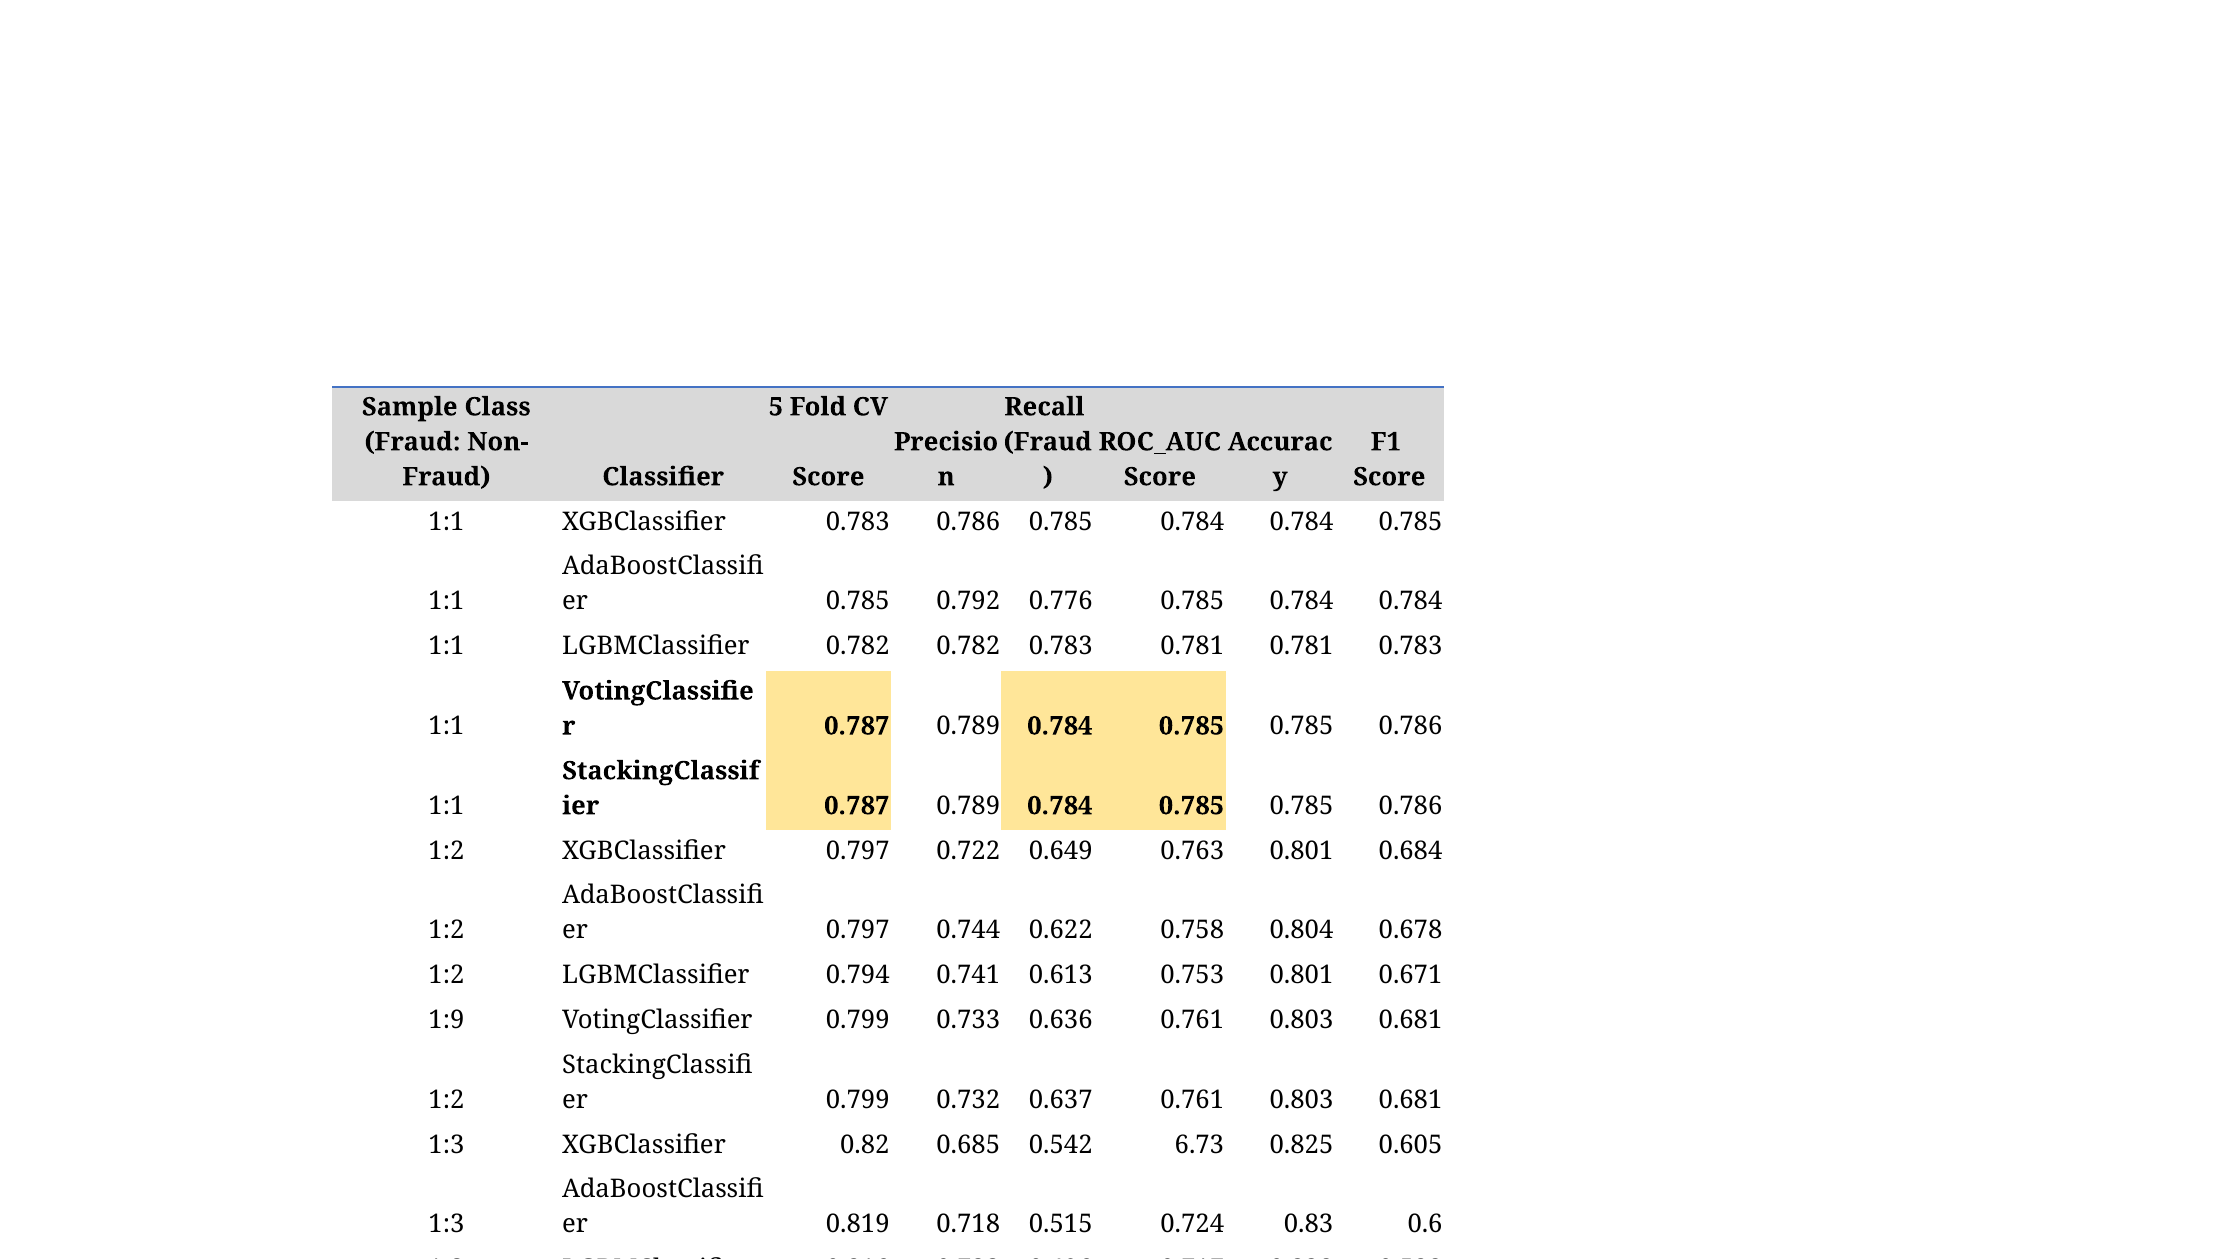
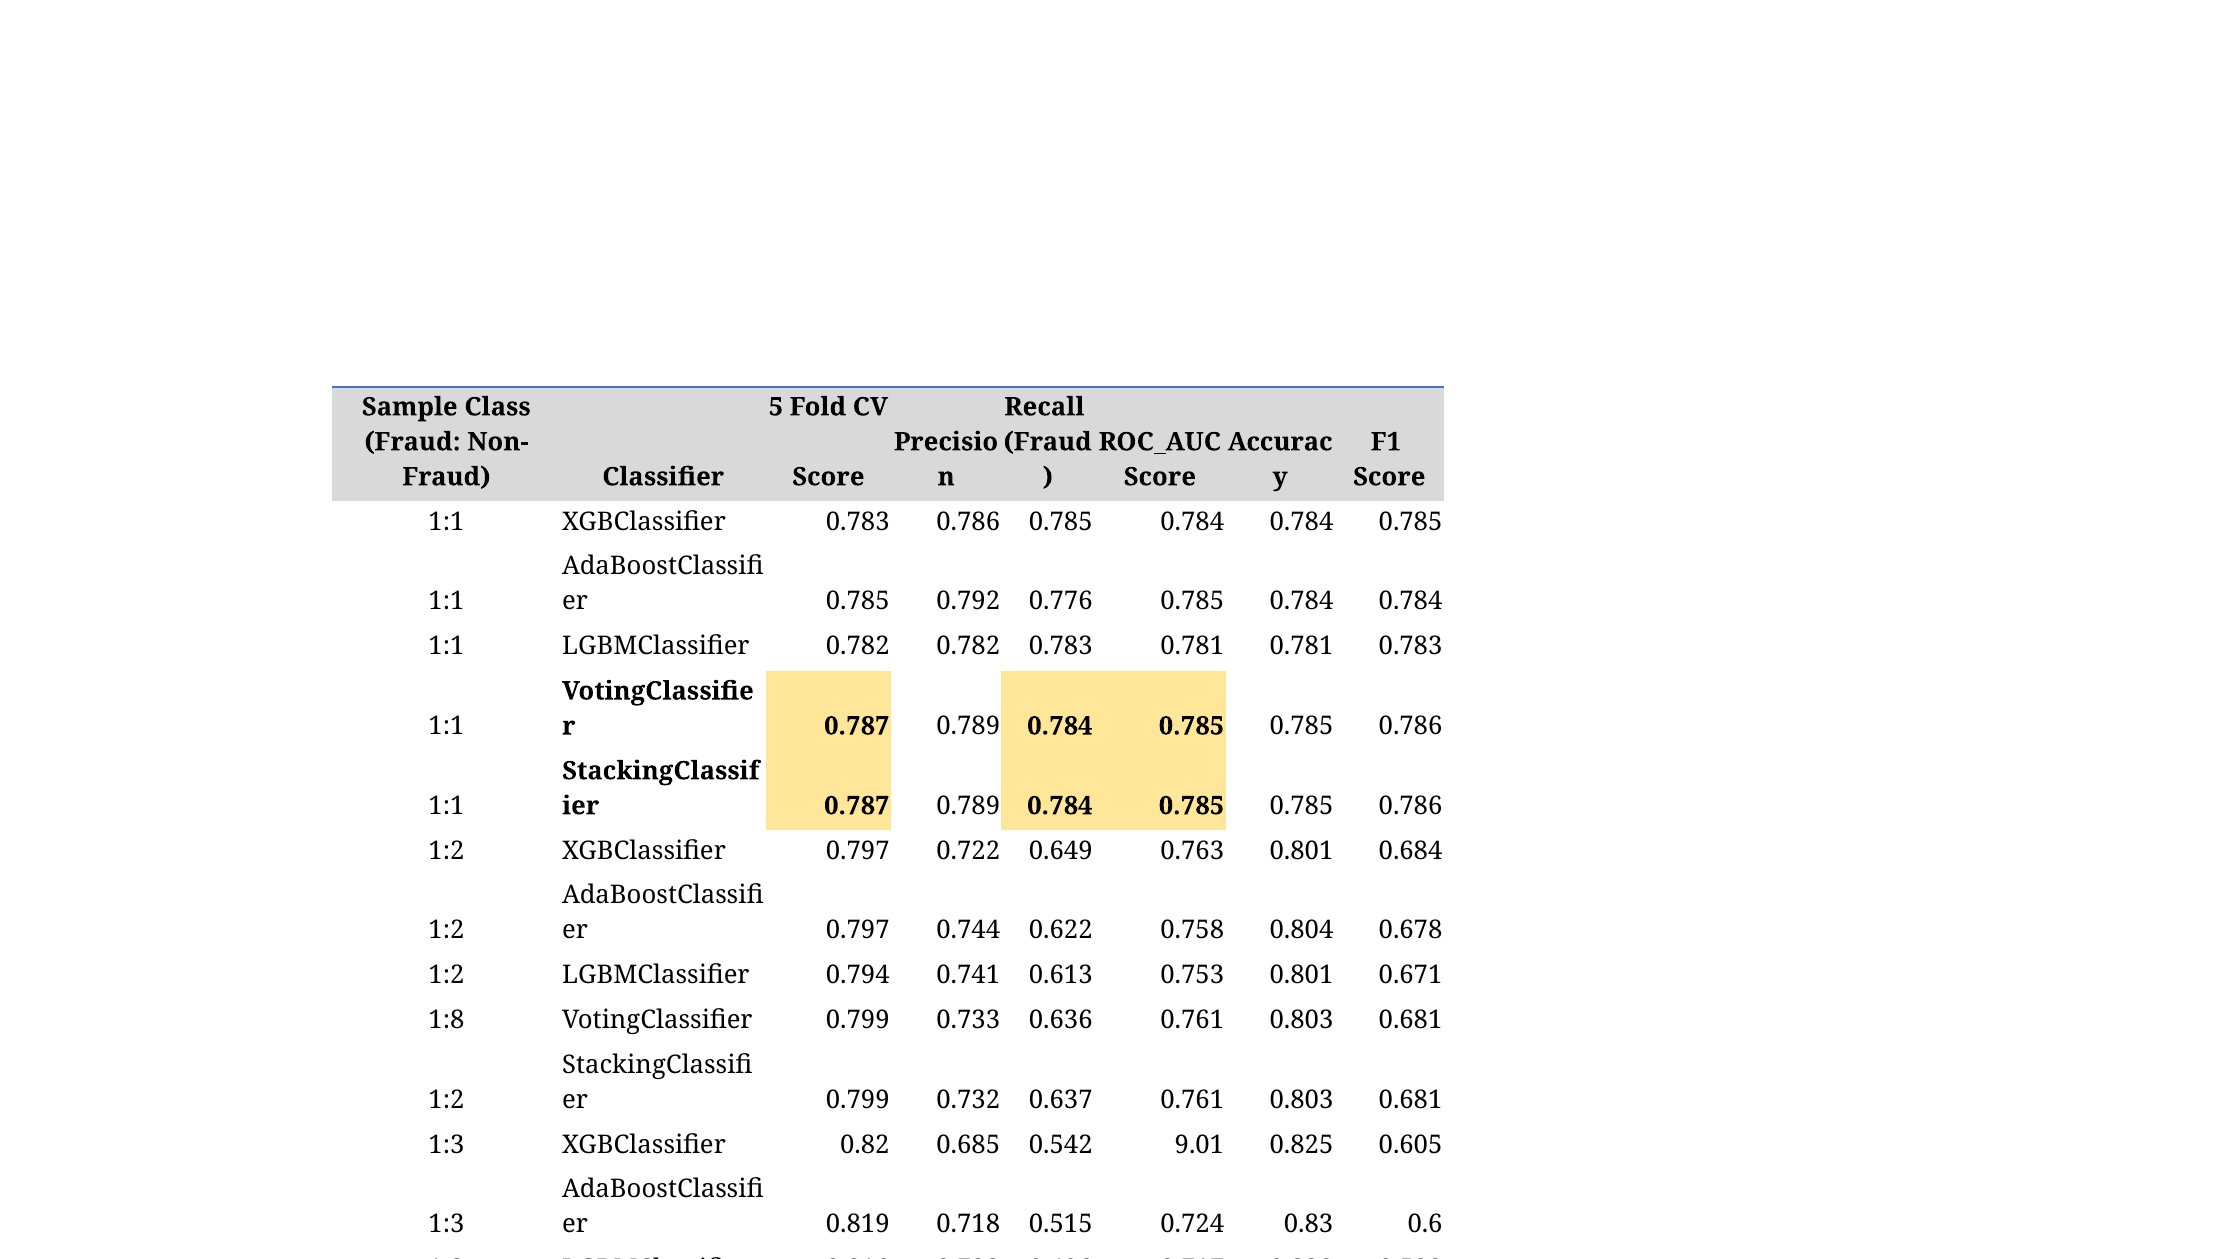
1:9: 1:9 -> 1:8
6.73: 6.73 -> 9.01
